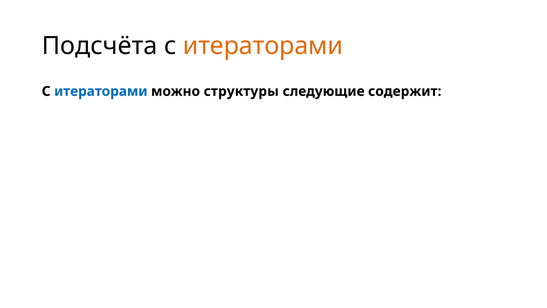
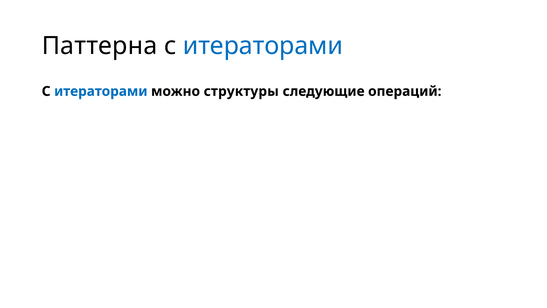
Подсчёта: Подсчёта -> Паттерна
итераторами at (263, 46) colour: orange -> blue
содержит: содержит -> операций
